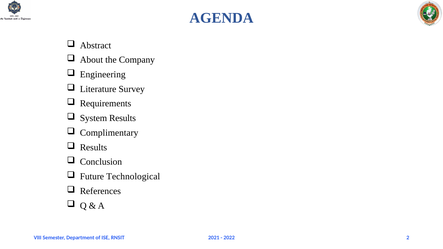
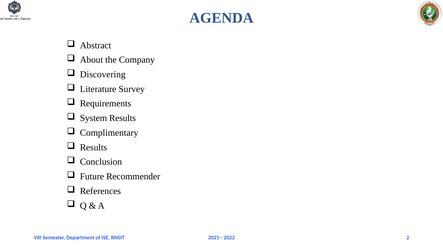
Engineering: Engineering -> Discovering
Technological: Technological -> Recommender
